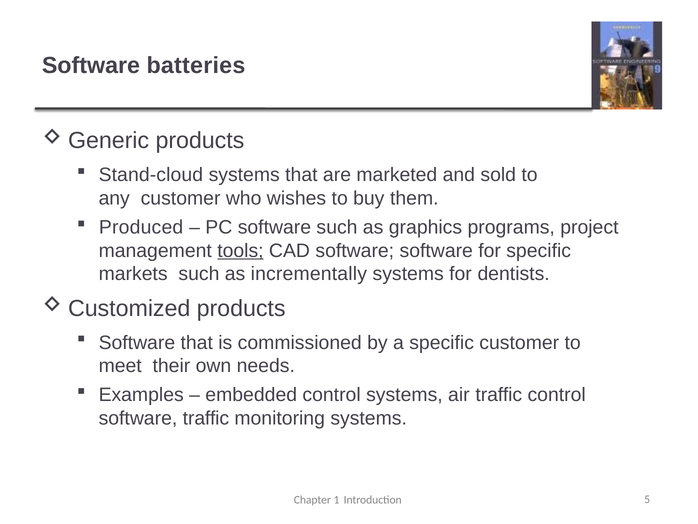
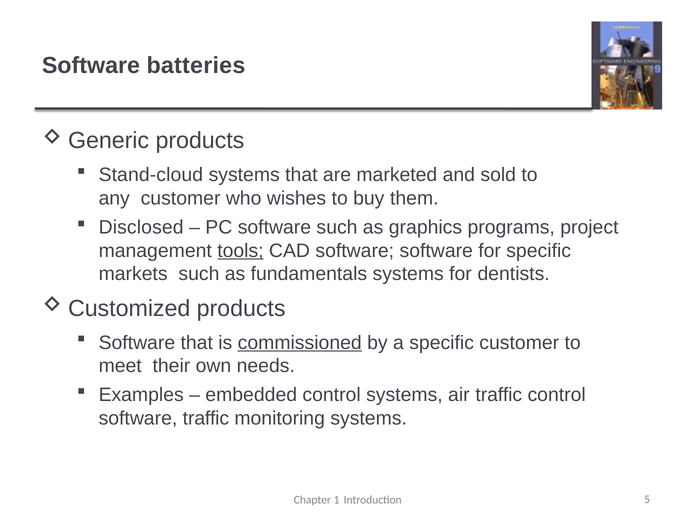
Produced: Produced -> Disclosed
incrementally: incrementally -> fundamentals
commissioned underline: none -> present
